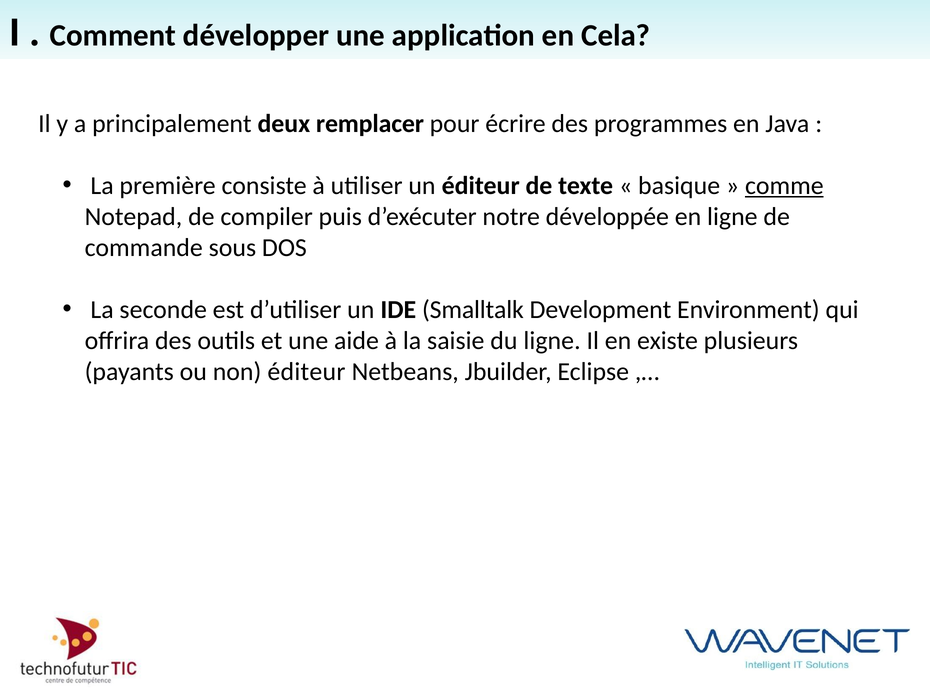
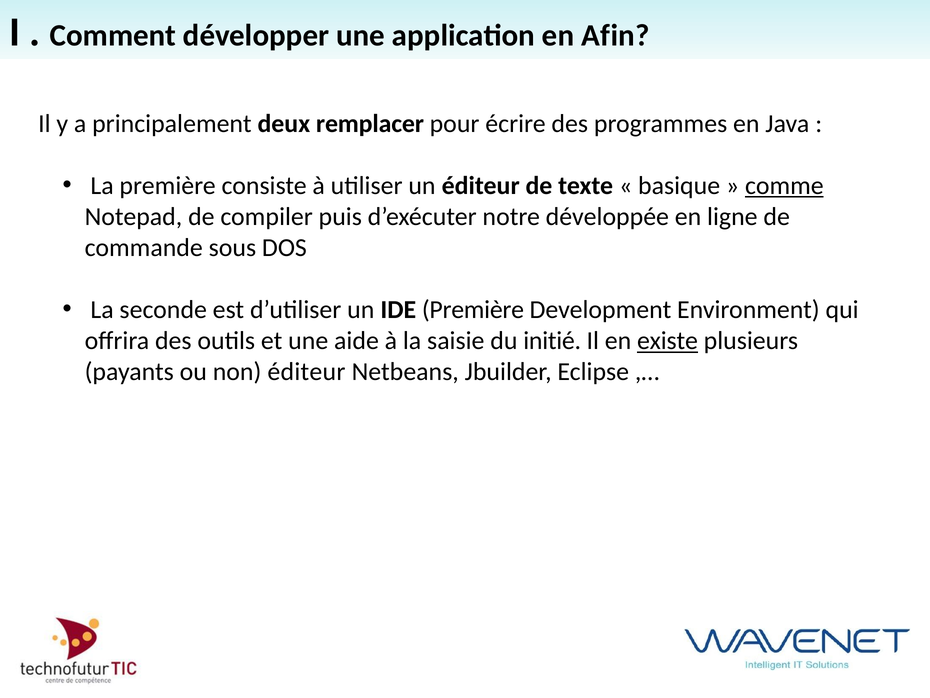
Cela: Cela -> Afin
IDE Smalltalk: Smalltalk -> Première
du ligne: ligne -> initié
existe underline: none -> present
